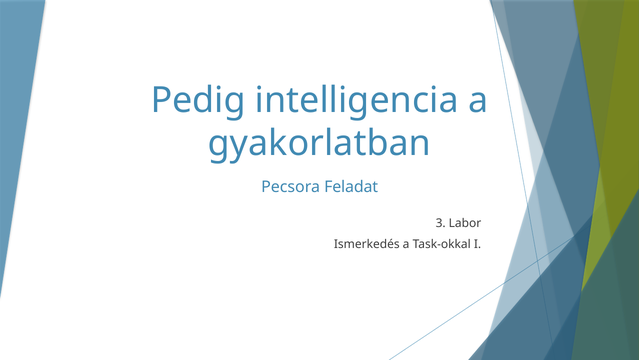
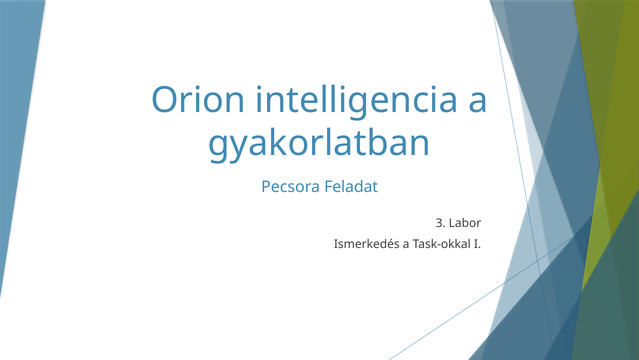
Pedig: Pedig -> Orion
